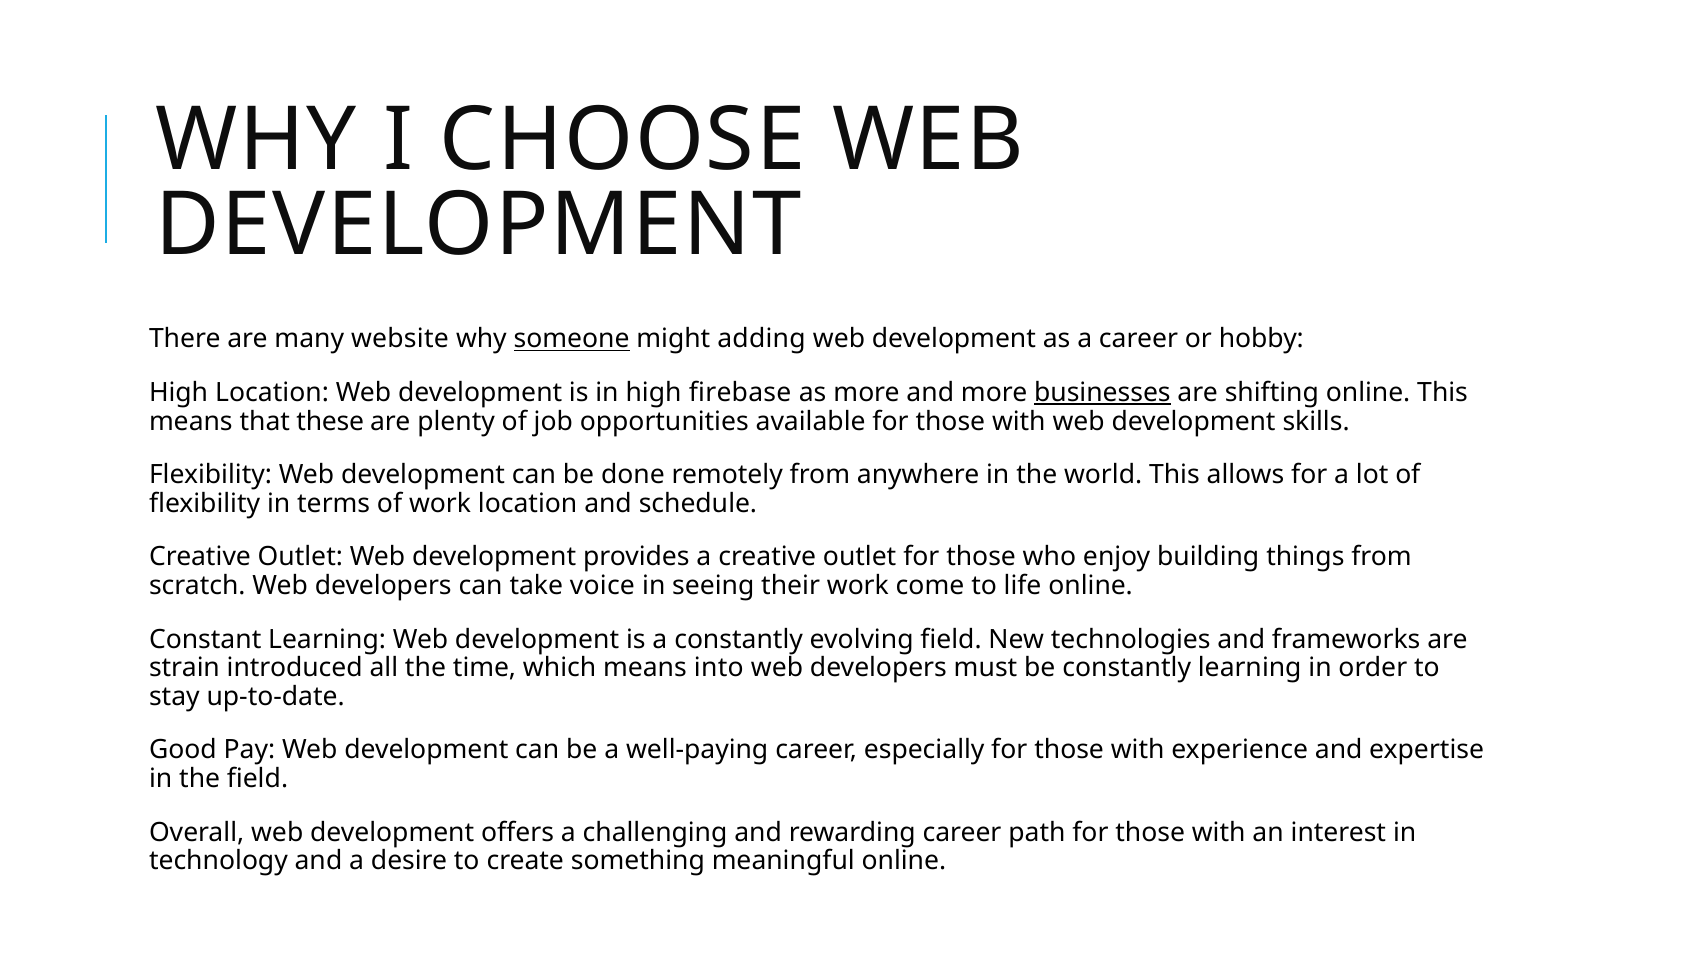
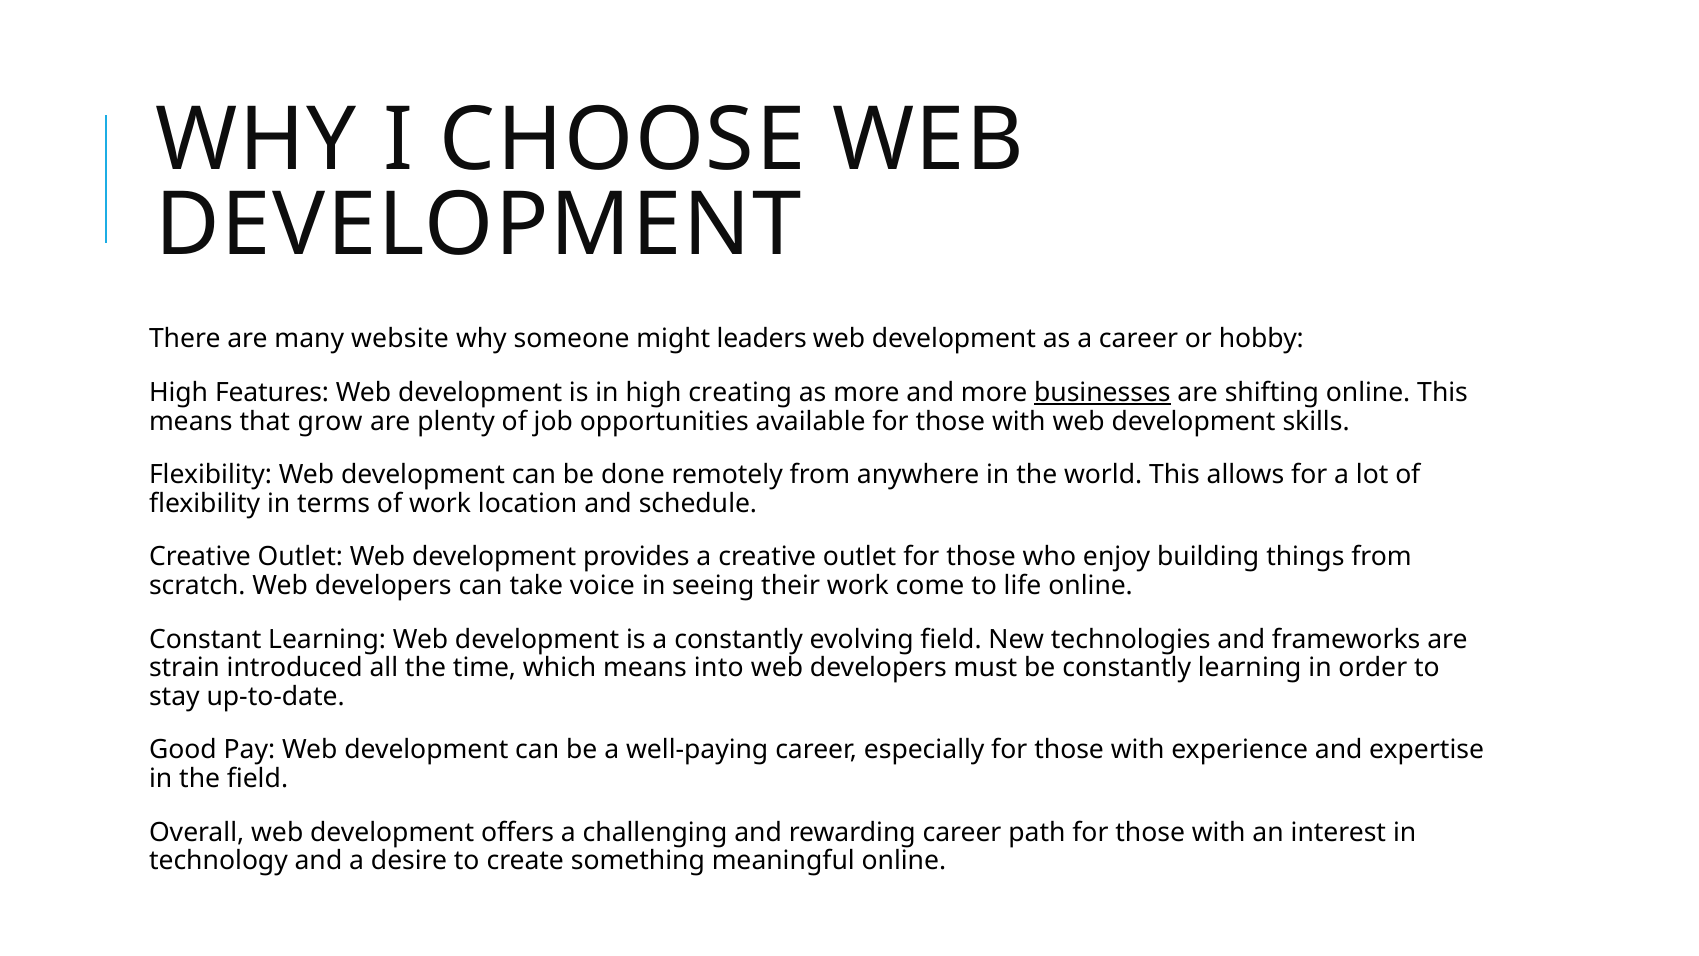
someone underline: present -> none
adding: adding -> leaders
High Location: Location -> Features
firebase: firebase -> creating
these: these -> grow
